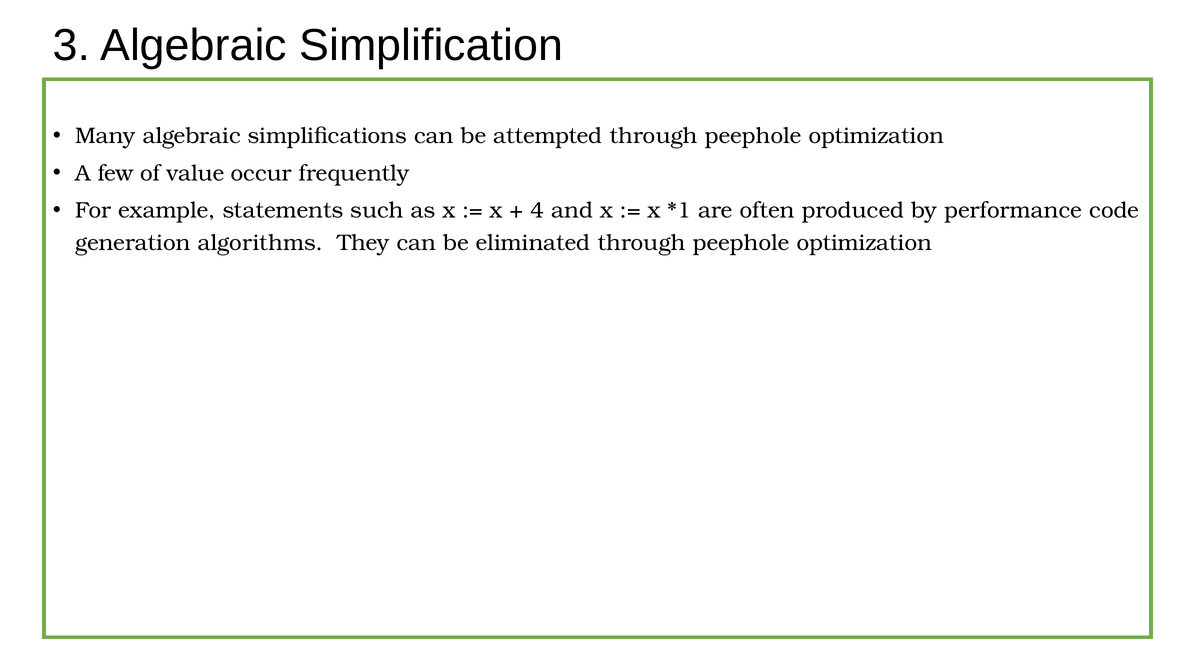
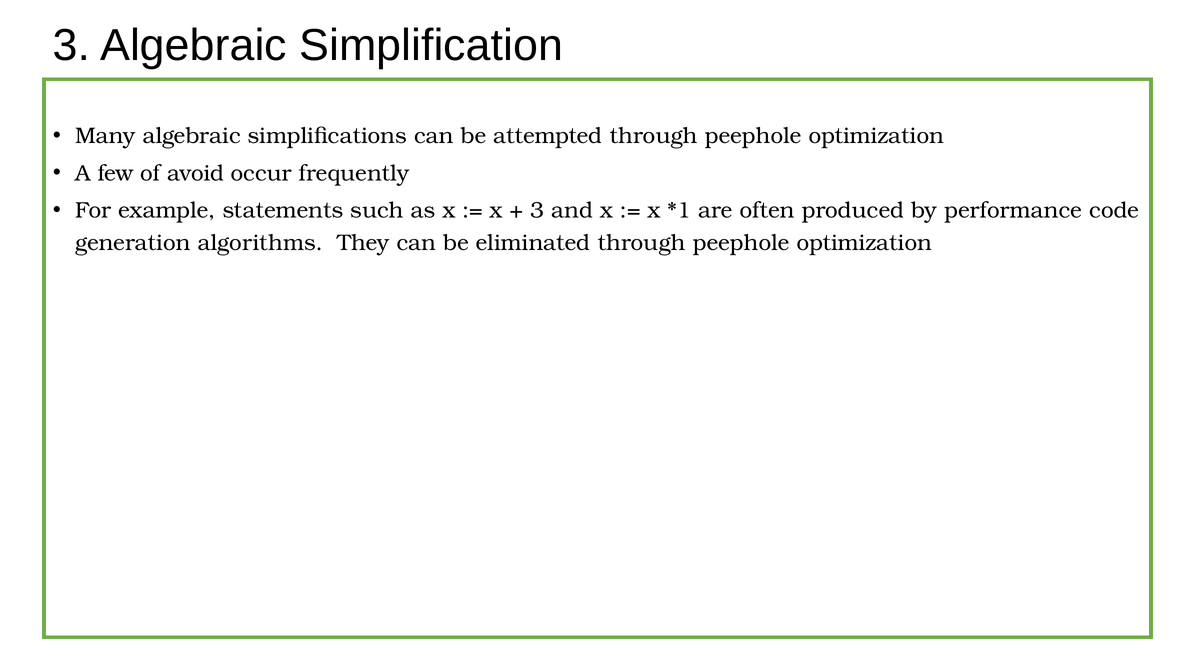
value: value -> avoid
4 at (537, 210): 4 -> 3
